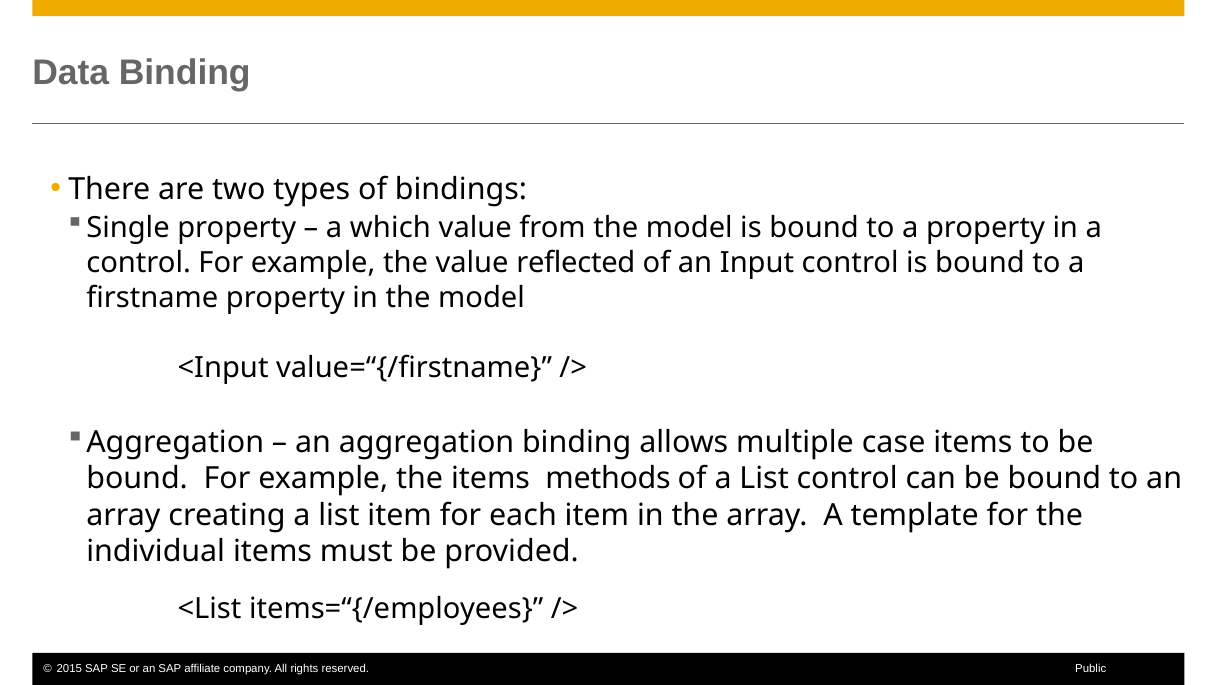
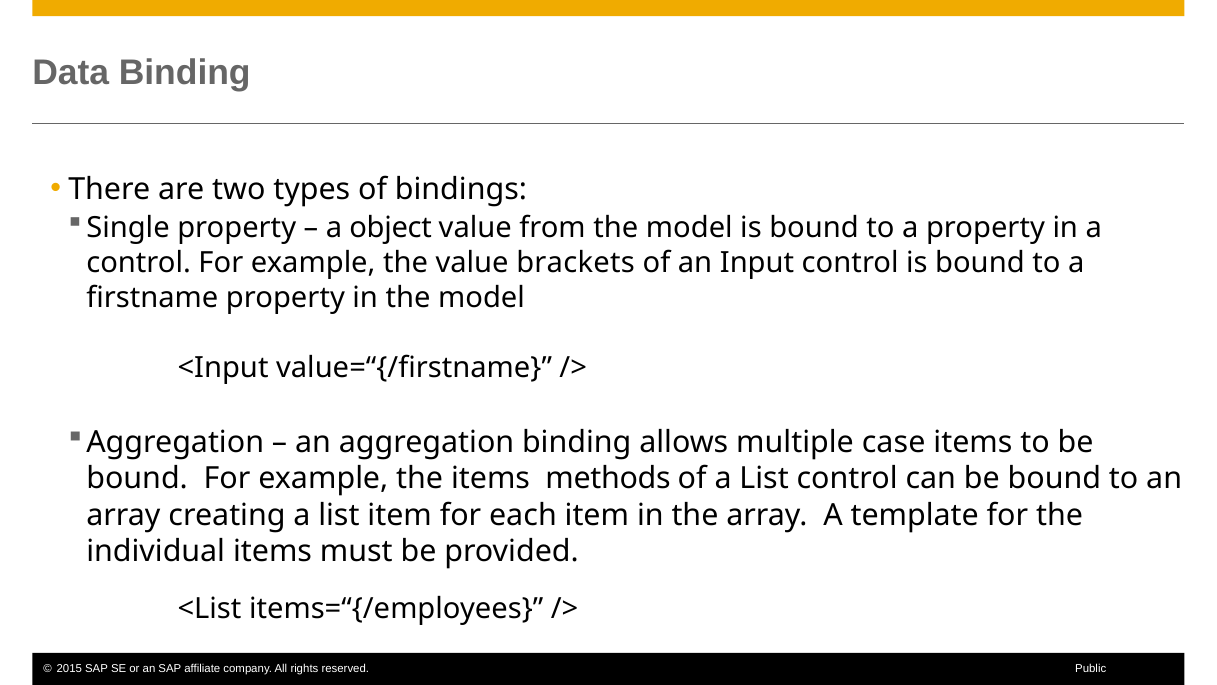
which: which -> object
reflected: reflected -> brackets
